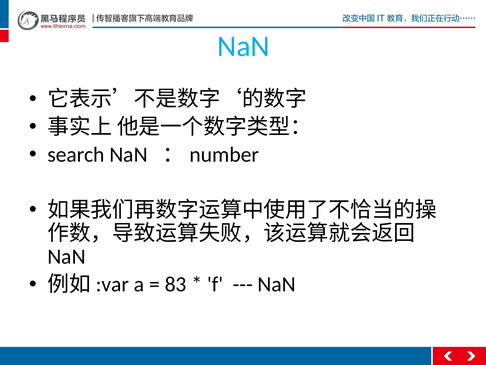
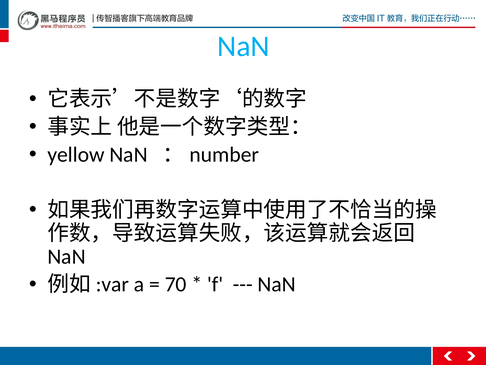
search: search -> yellow
83: 83 -> 70
